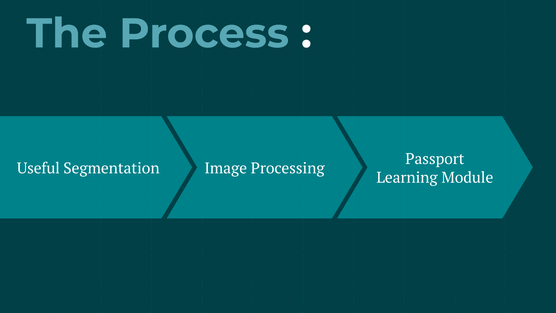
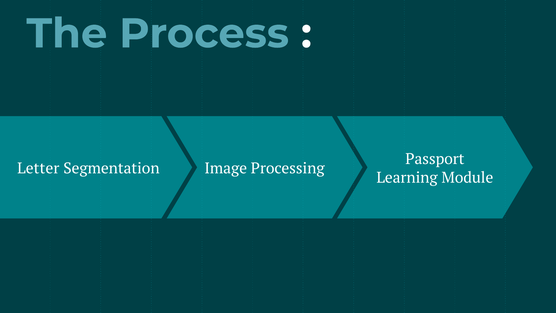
Useful: Useful -> Letter
